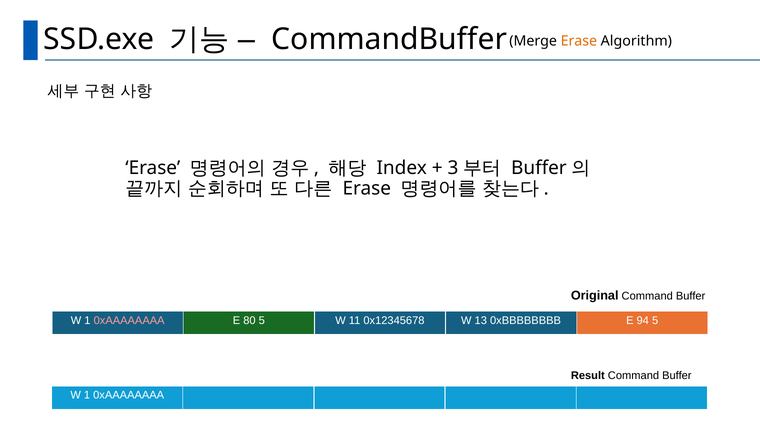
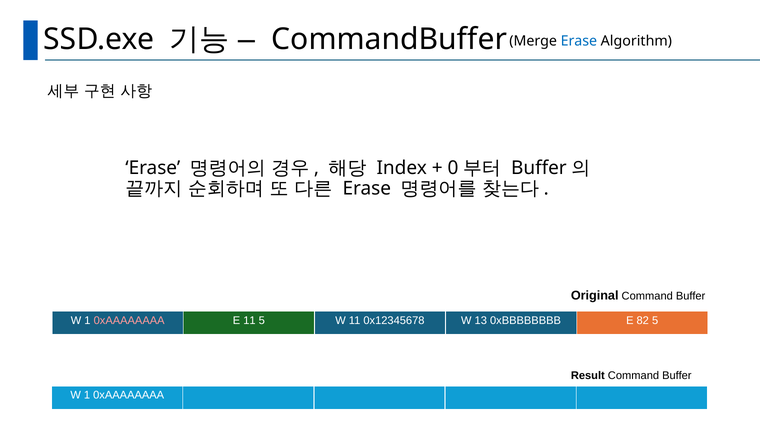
Erase at (579, 41) colour: orange -> blue
3: 3 -> 0
E 80: 80 -> 11
94: 94 -> 82
